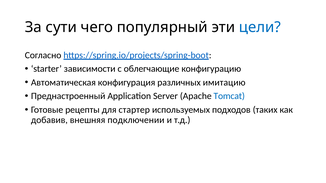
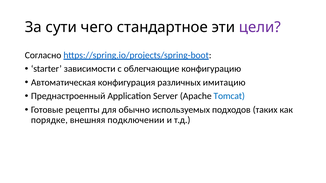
популярный: популярный -> стандартное
цели colour: blue -> purple
стартер: стартер -> обычно
добавив: добавив -> порядке
